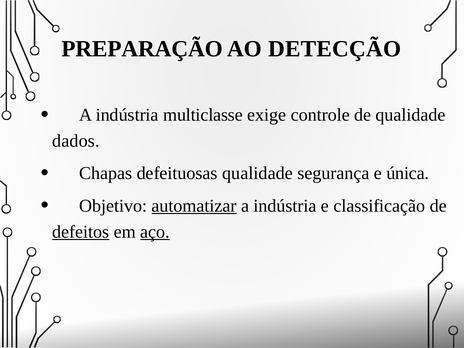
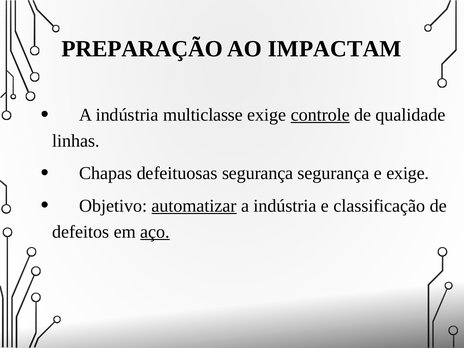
DETECÇÃO: DETECÇÃO -> IMPACTAM
controle underline: none -> present
dados: dados -> linhas
defeituosas qualidade: qualidade -> segurança
e única: única -> exige
defeitos underline: present -> none
